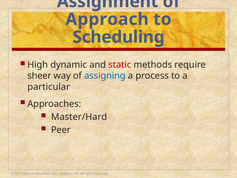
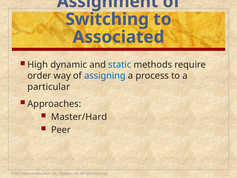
Approach: Approach -> Switching
Scheduling: Scheduling -> Associated
static colour: red -> blue
sheer: sheer -> order
